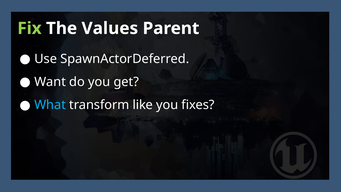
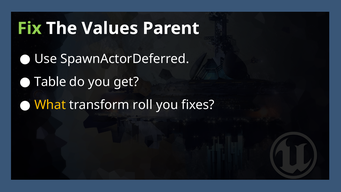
Want: Want -> Table
What colour: light blue -> yellow
like: like -> roll
